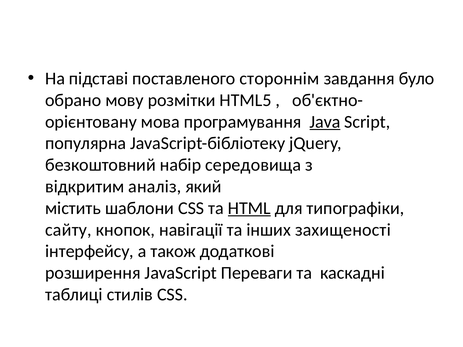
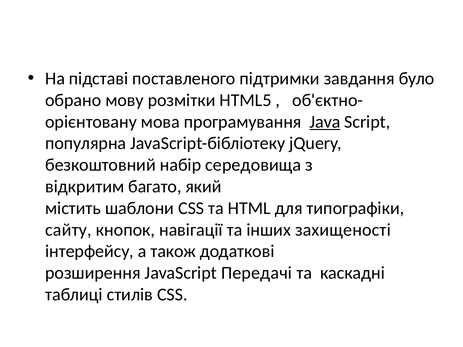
стороннім: стороннім -> підтримки
аналіз: аналіз -> багато
HTML underline: present -> none
Переваги: Переваги -> Передачі
